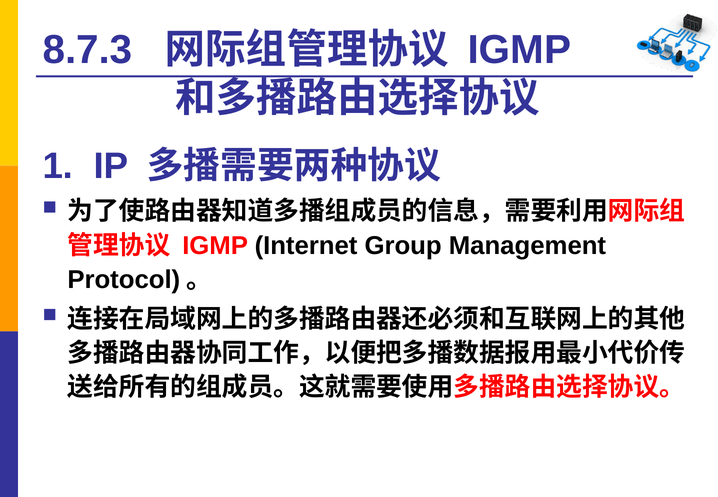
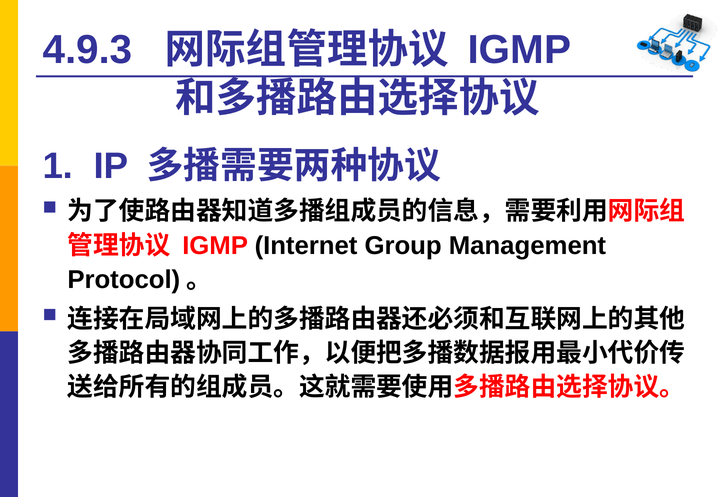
8.7.3: 8.7.3 -> 4.9.3
